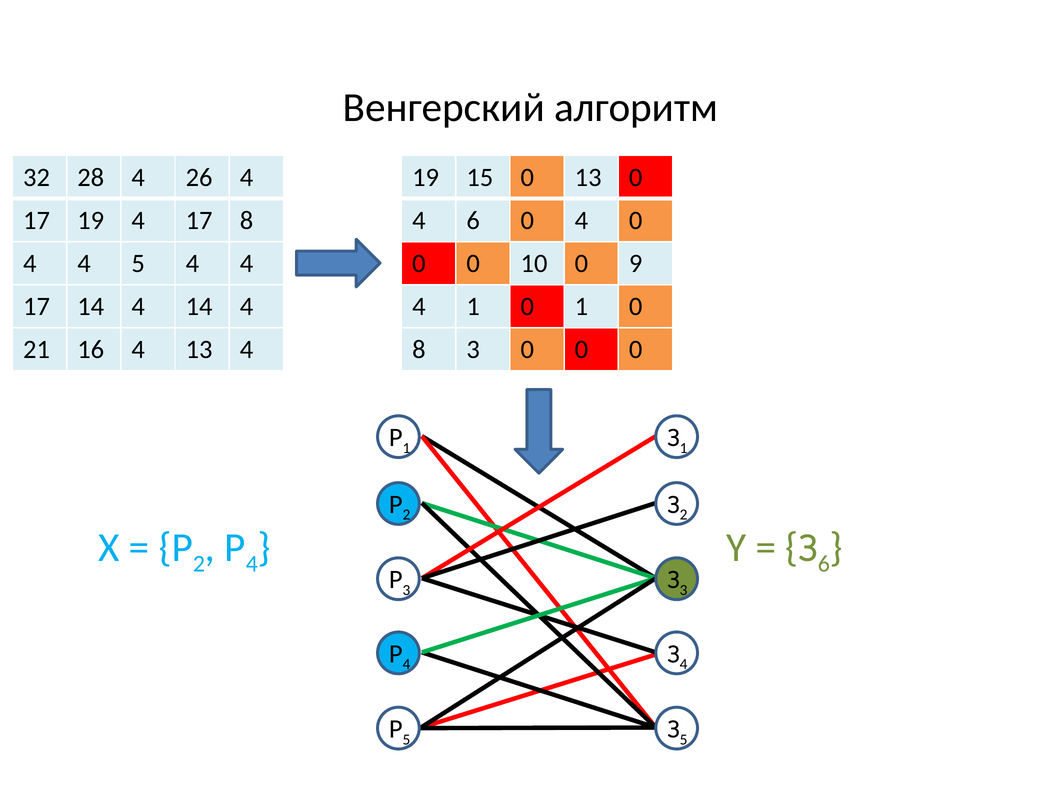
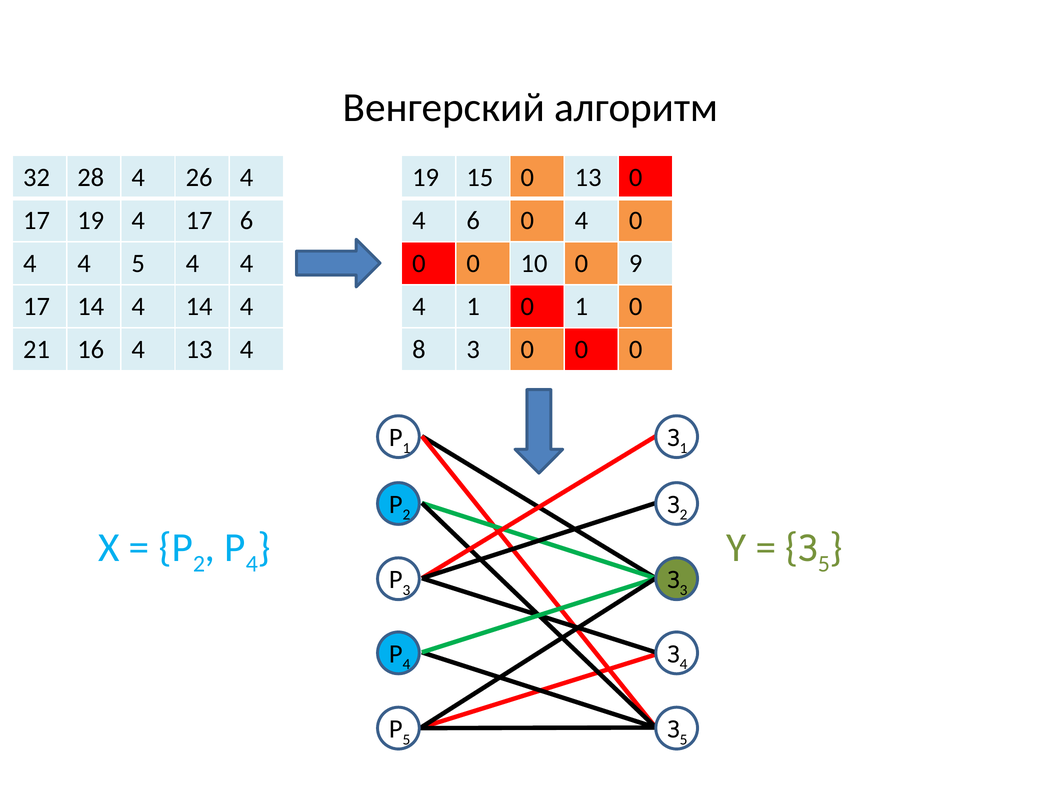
17 8: 8 -> 6
6 at (824, 564): 6 -> 5
